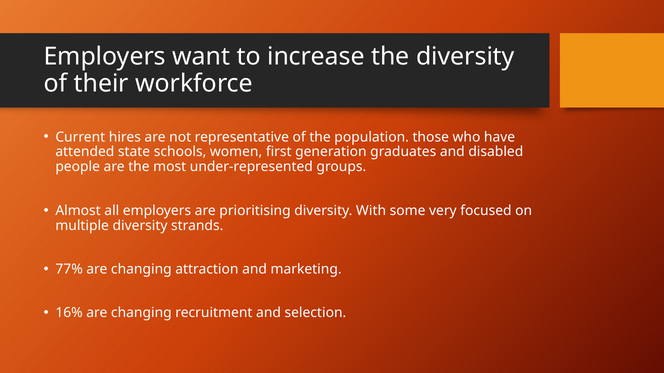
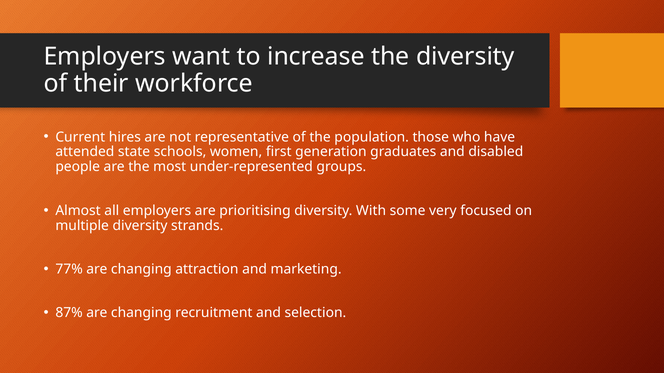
16%: 16% -> 87%
